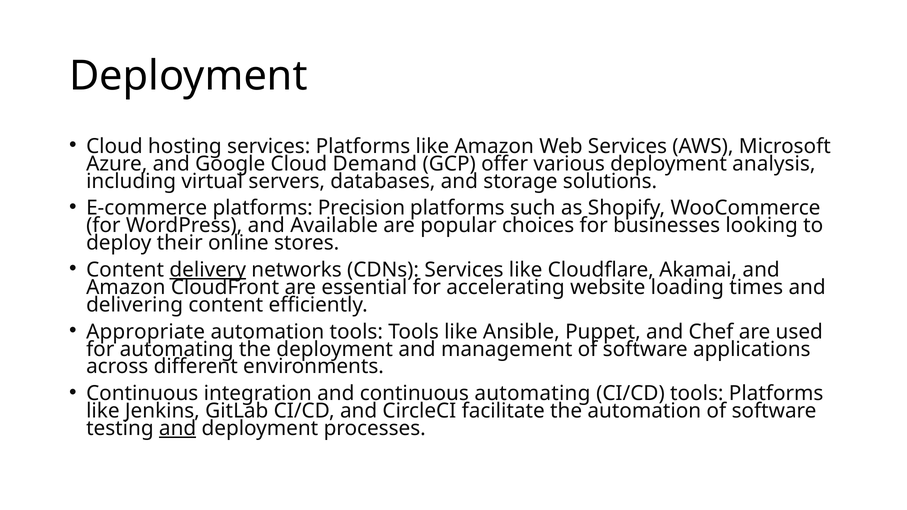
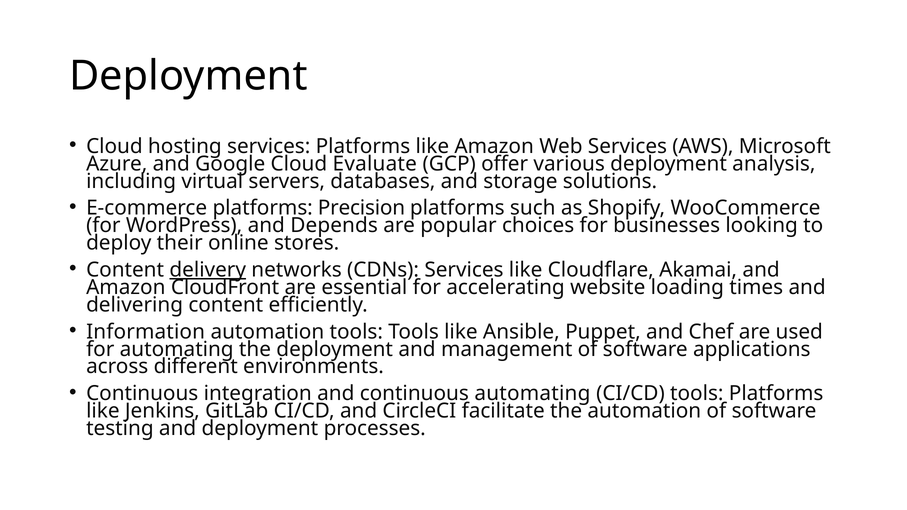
Demand: Demand -> Evaluate
Available: Available -> Depends
Appropriate: Appropriate -> Information
and at (178, 429) underline: present -> none
